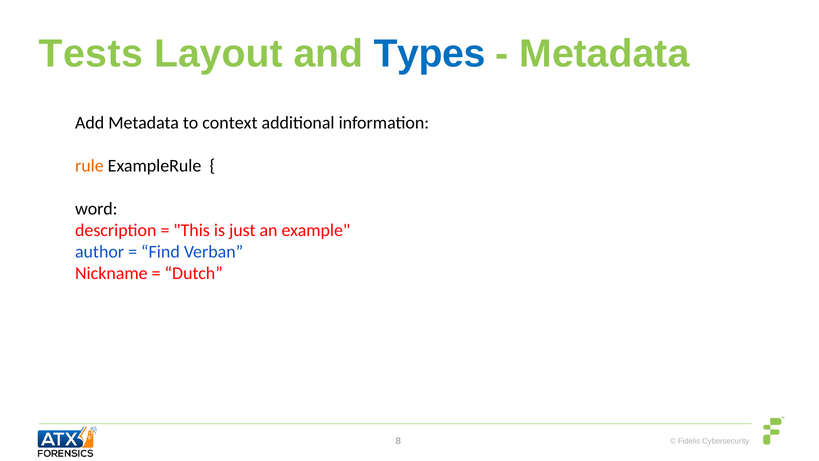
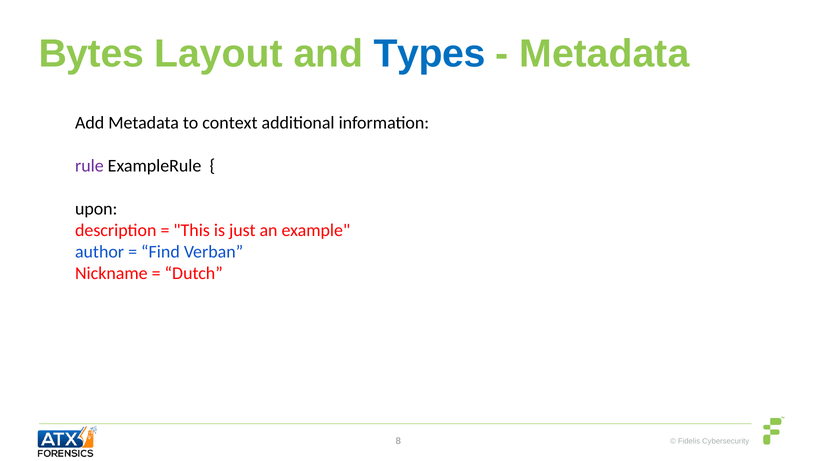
Tests: Tests -> Bytes
rule colour: orange -> purple
word: word -> upon
